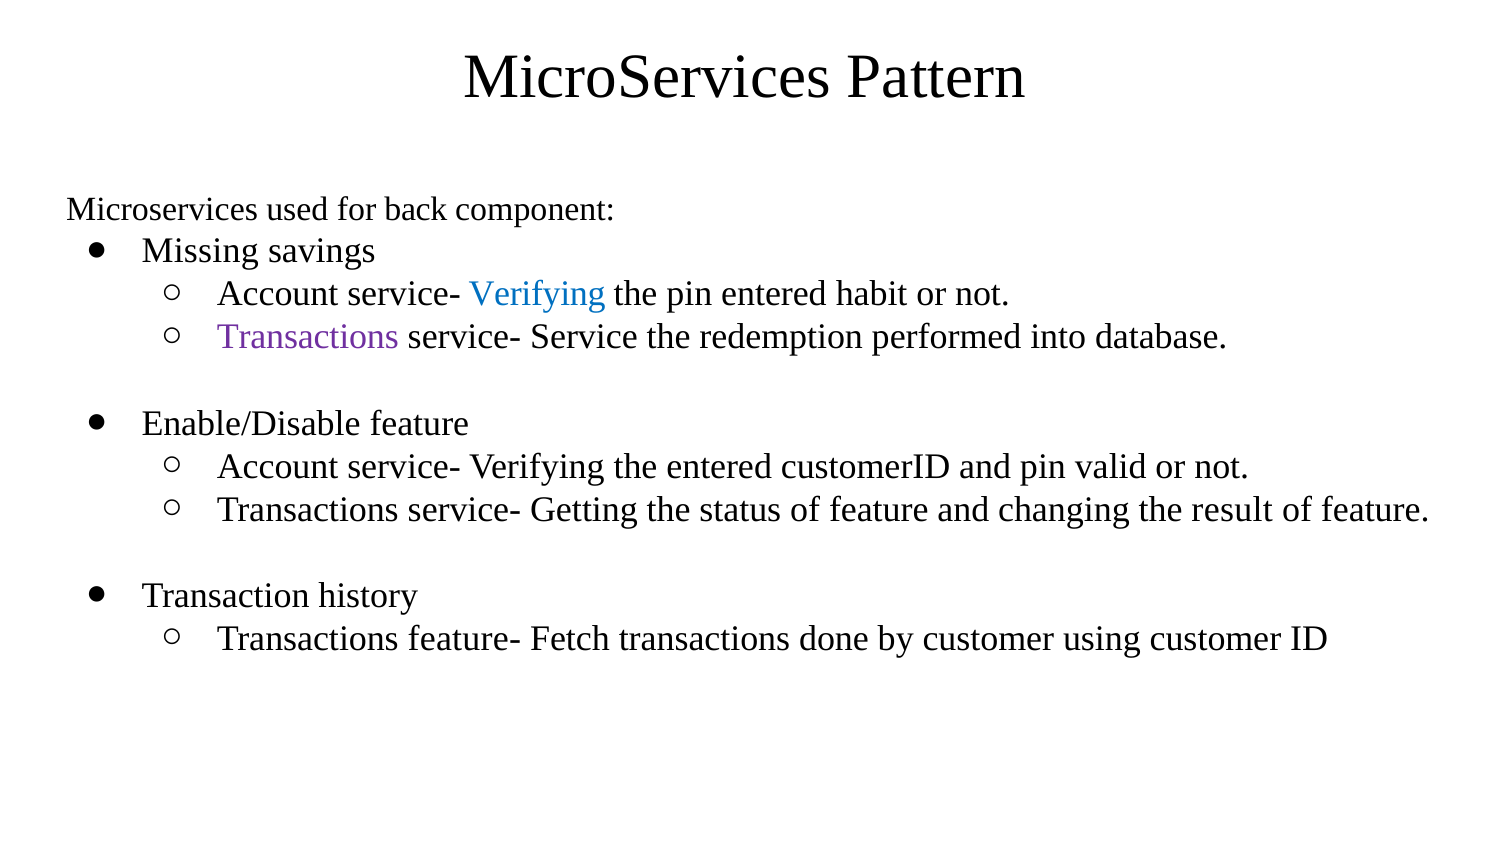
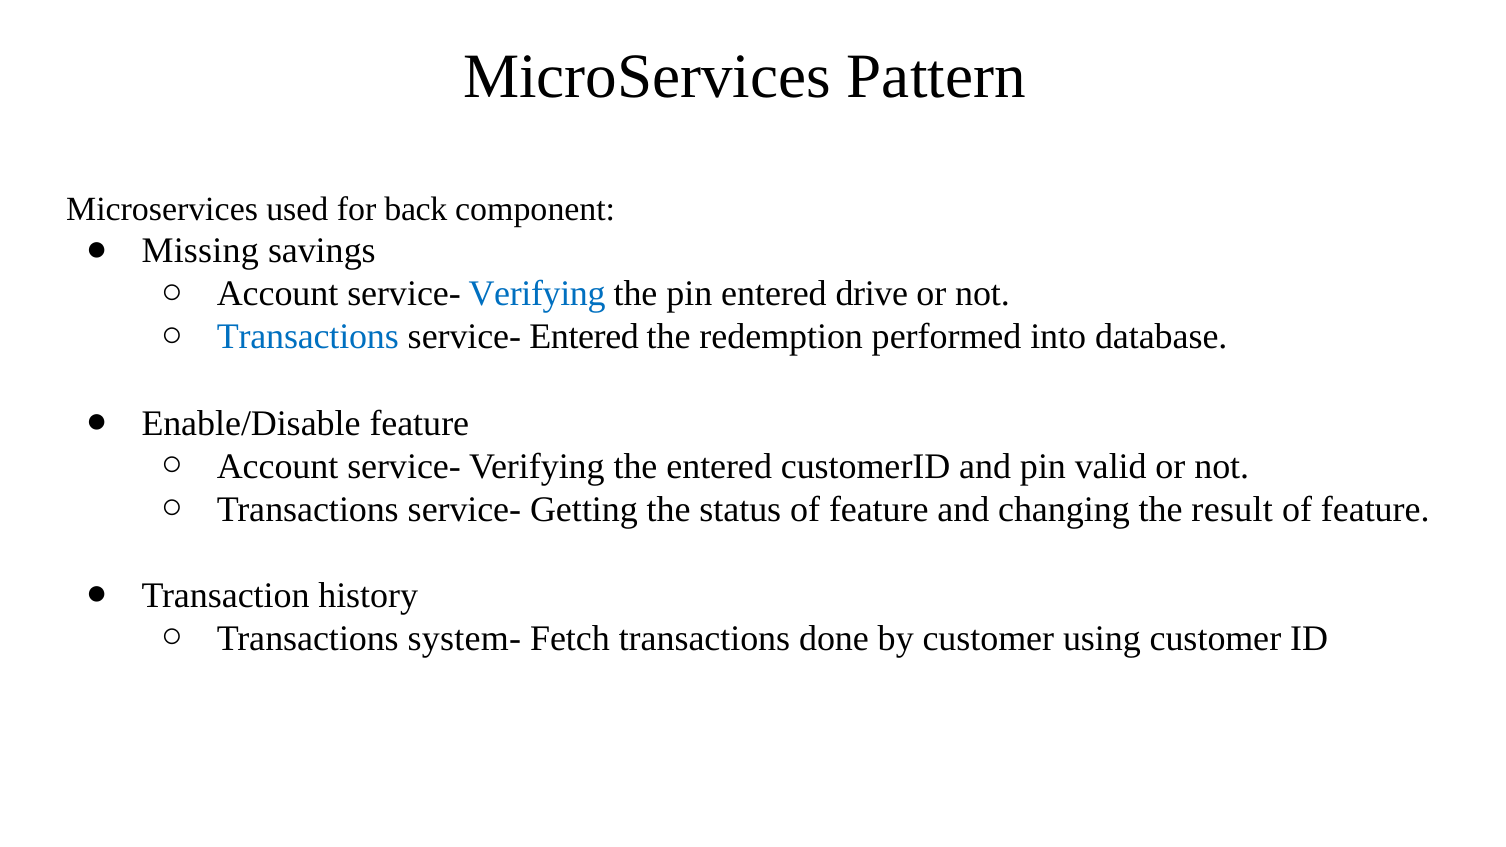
habit: habit -> drive
Transactions at (308, 337) colour: purple -> blue
service- Service: Service -> Entered
feature-: feature- -> system-
